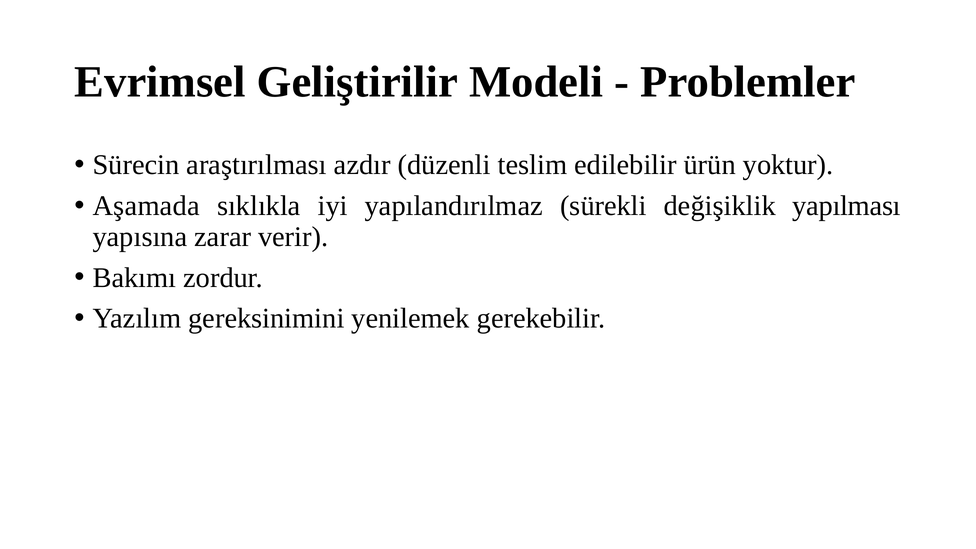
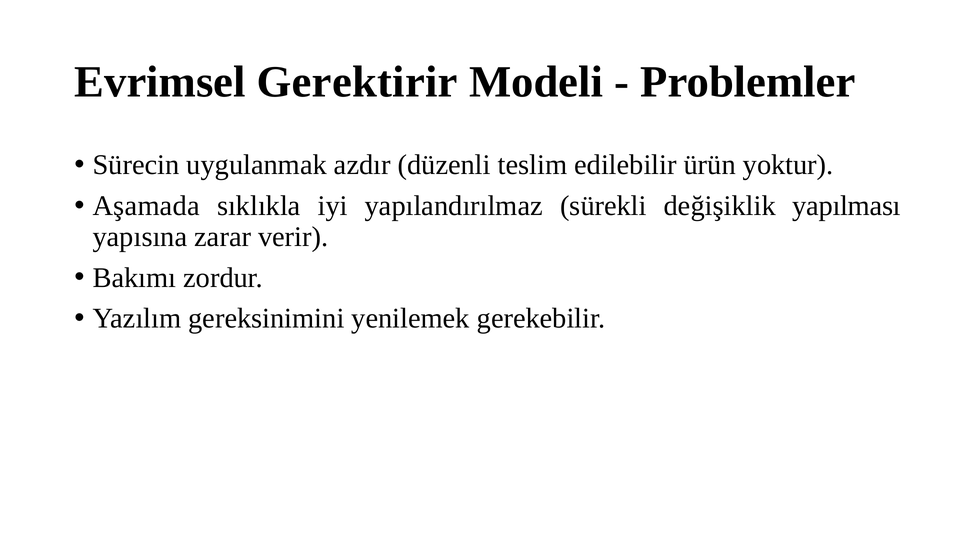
Geliştirilir: Geliştirilir -> Gerektirir
araştırılması: araştırılması -> uygulanmak
